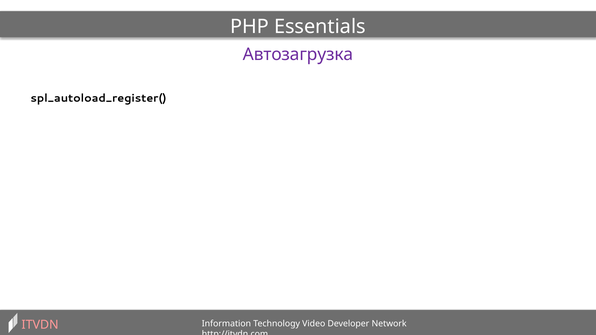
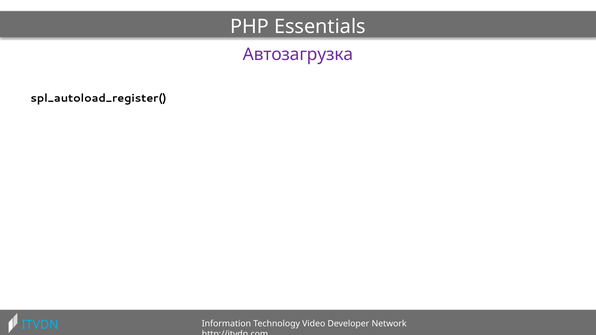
ITVDN colour: pink -> light blue
